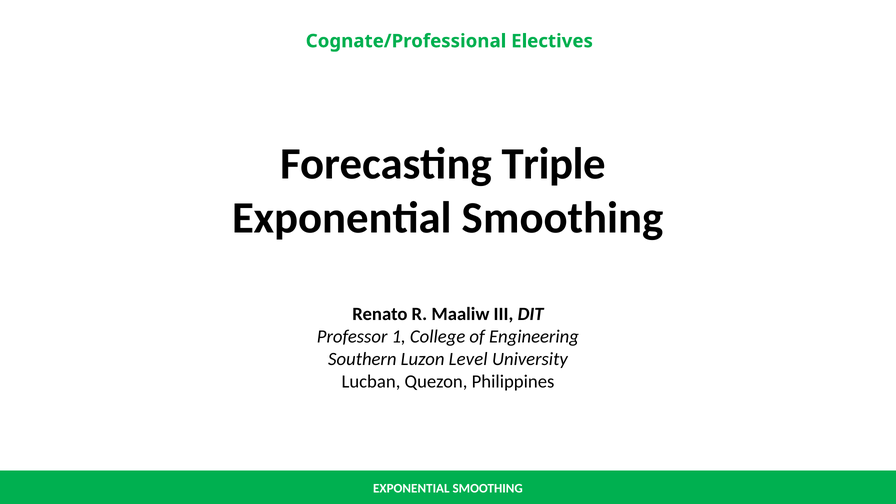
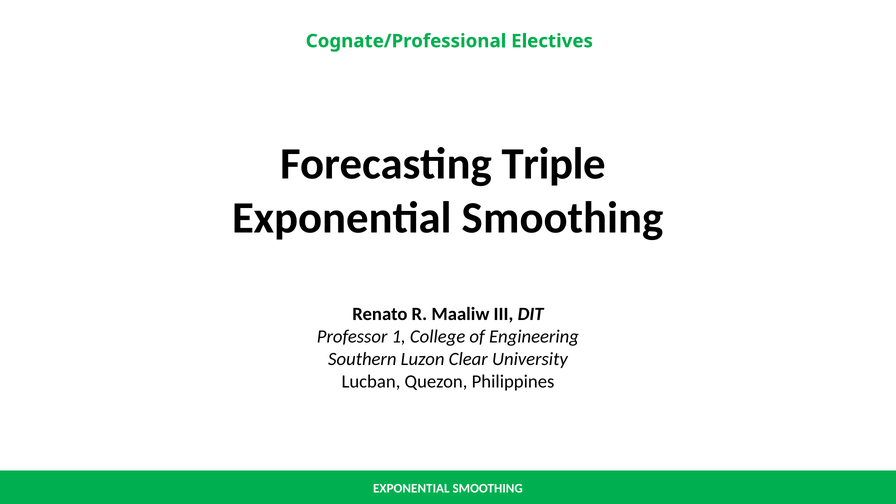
Level: Level -> Clear
